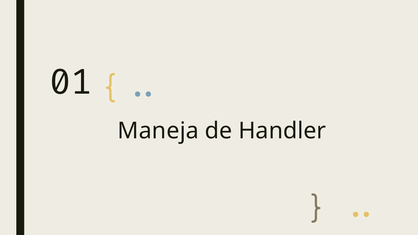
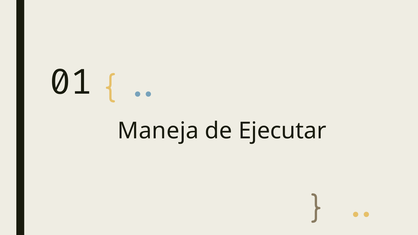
Handler: Handler -> Ejecutar
